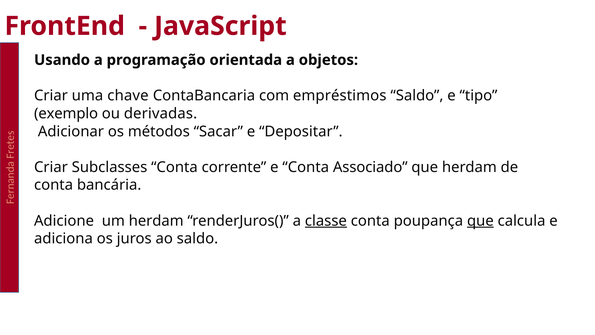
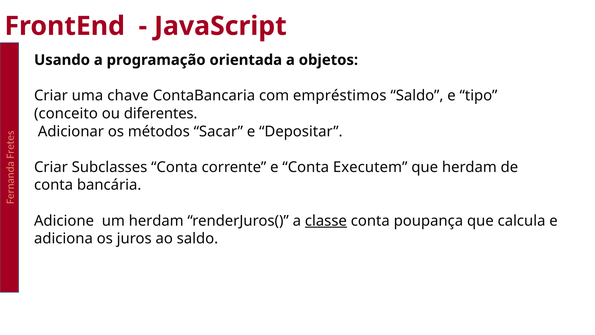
exemplo: exemplo -> conceito
derivadas: derivadas -> diferentes
Associado: Associado -> Executem
que at (480, 221) underline: present -> none
